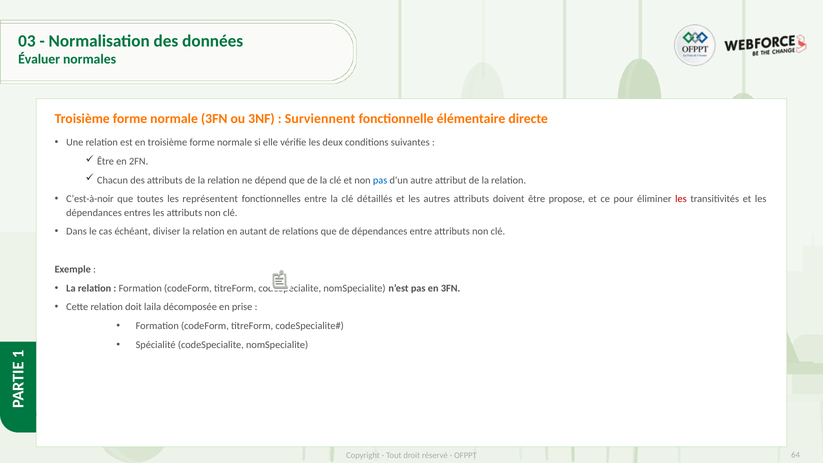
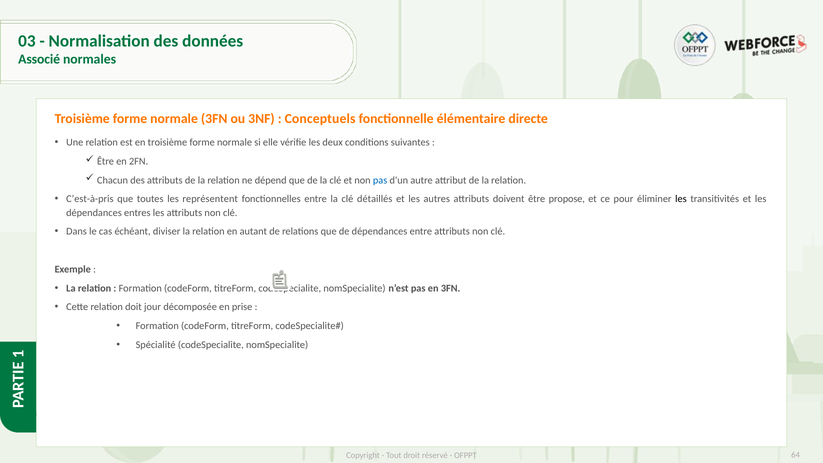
Évaluer: Évaluer -> Associé
Surviennent: Surviennent -> Conceptuels
C’est-à-noir: C’est-à-noir -> C’est-à-pris
les at (681, 199) colour: red -> black
laila: laila -> jour
